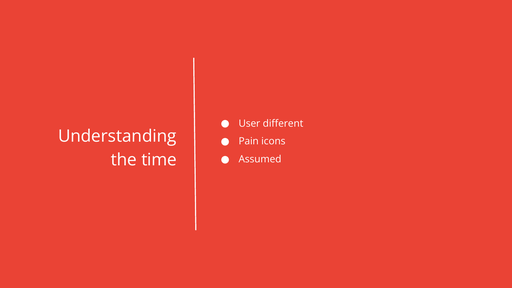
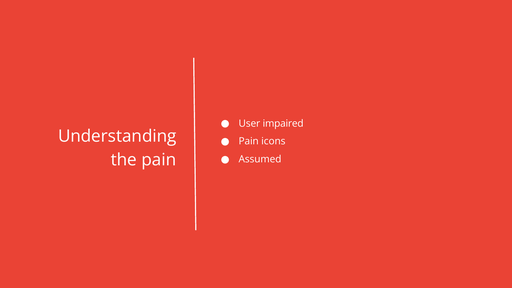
different: different -> impaired
the time: time -> pain
